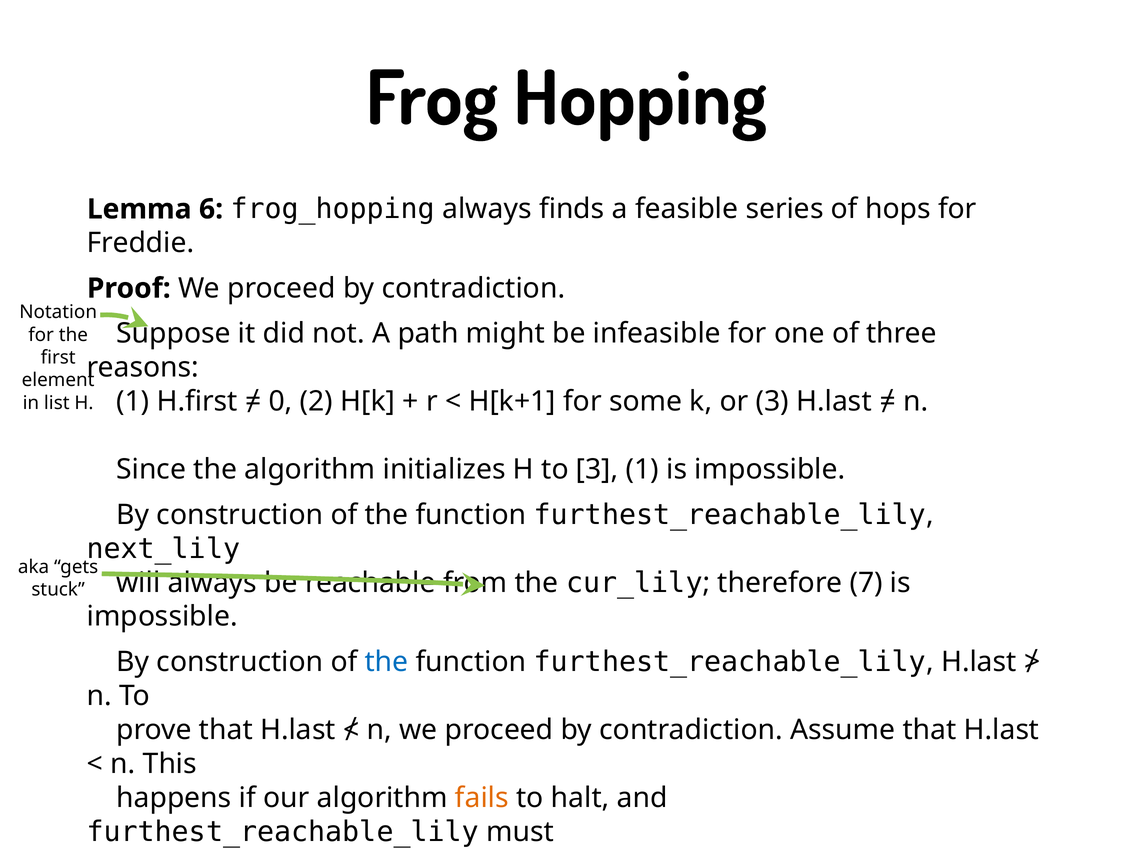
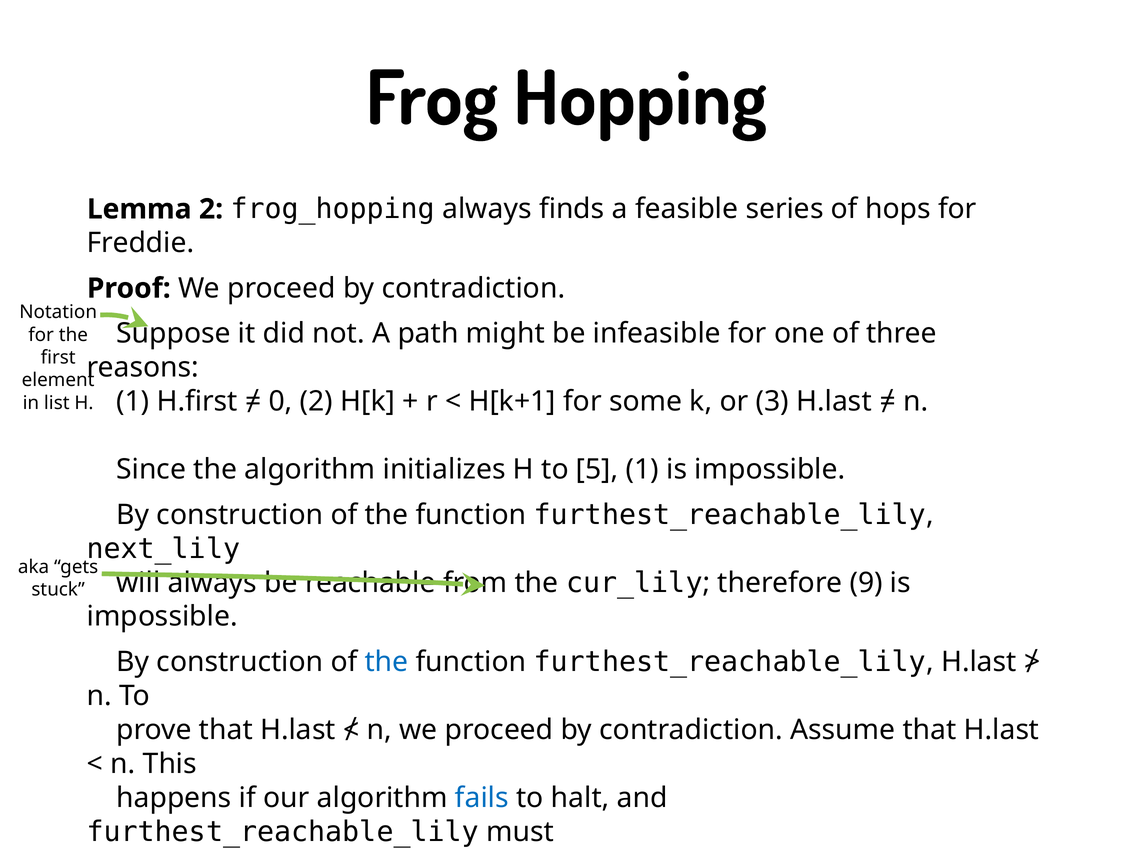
Lemma 6: 6 -> 2
to 3: 3 -> 5
7: 7 -> 9
fails colour: orange -> blue
